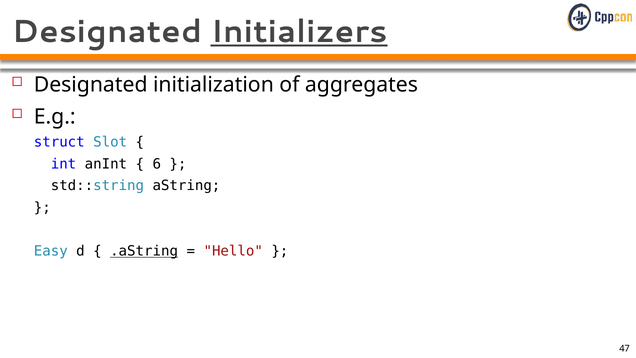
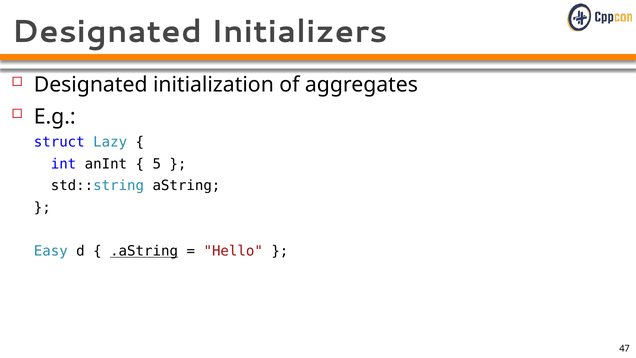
Initializers underline: present -> none
Slot: Slot -> Lazy
6: 6 -> 5
